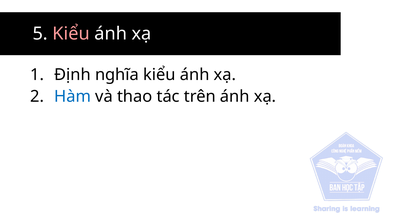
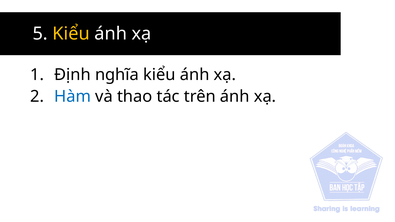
Kiểu at (71, 34) colour: pink -> yellow
